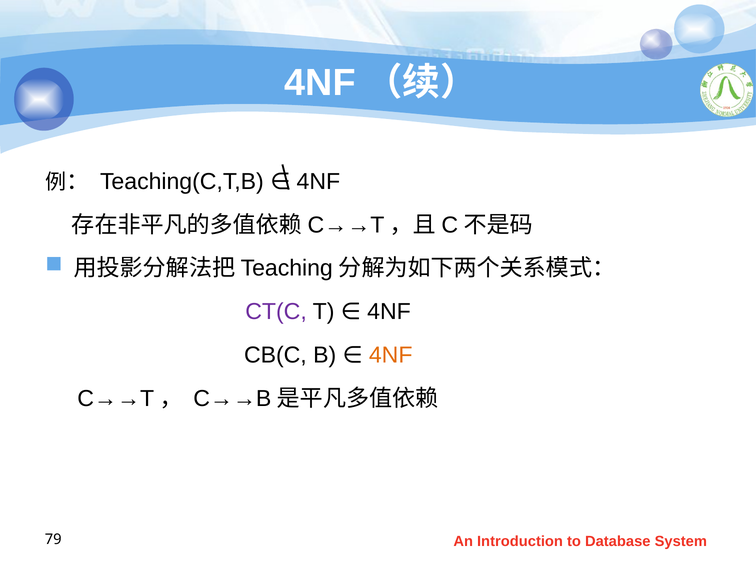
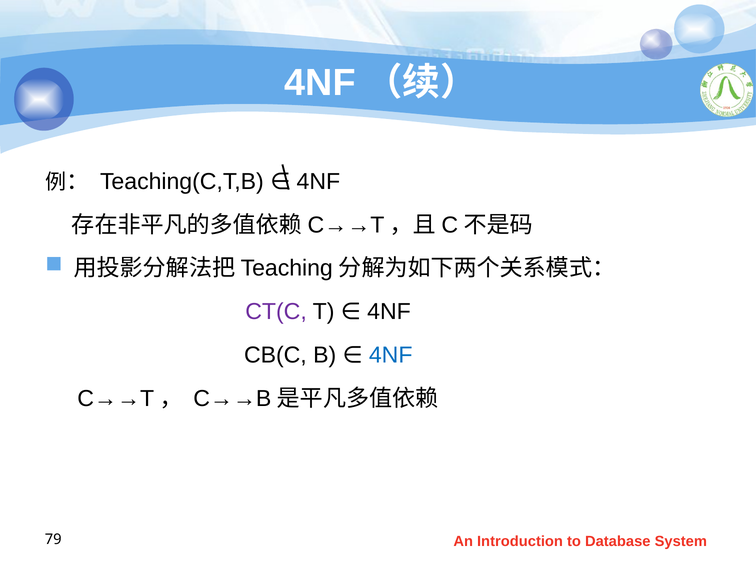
4NF at (391, 355) colour: orange -> blue
